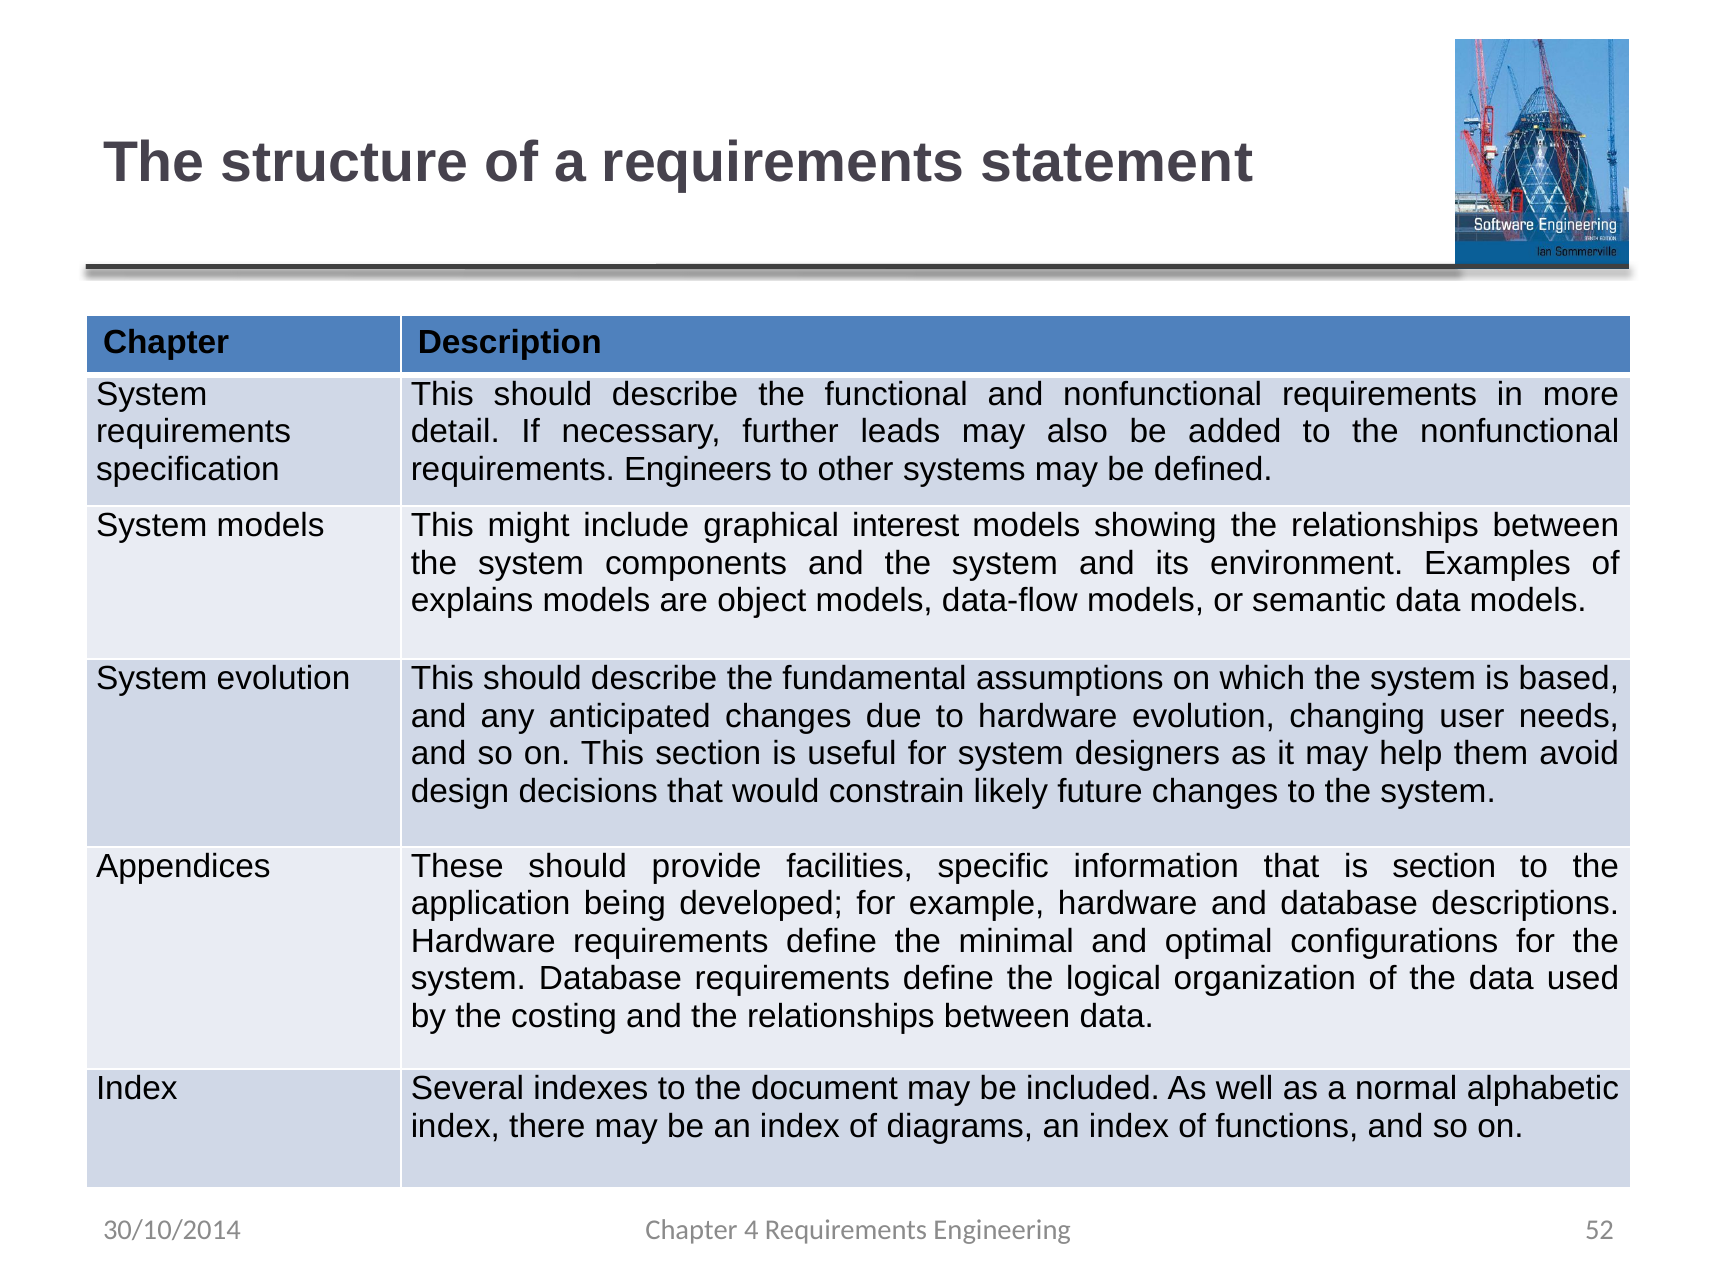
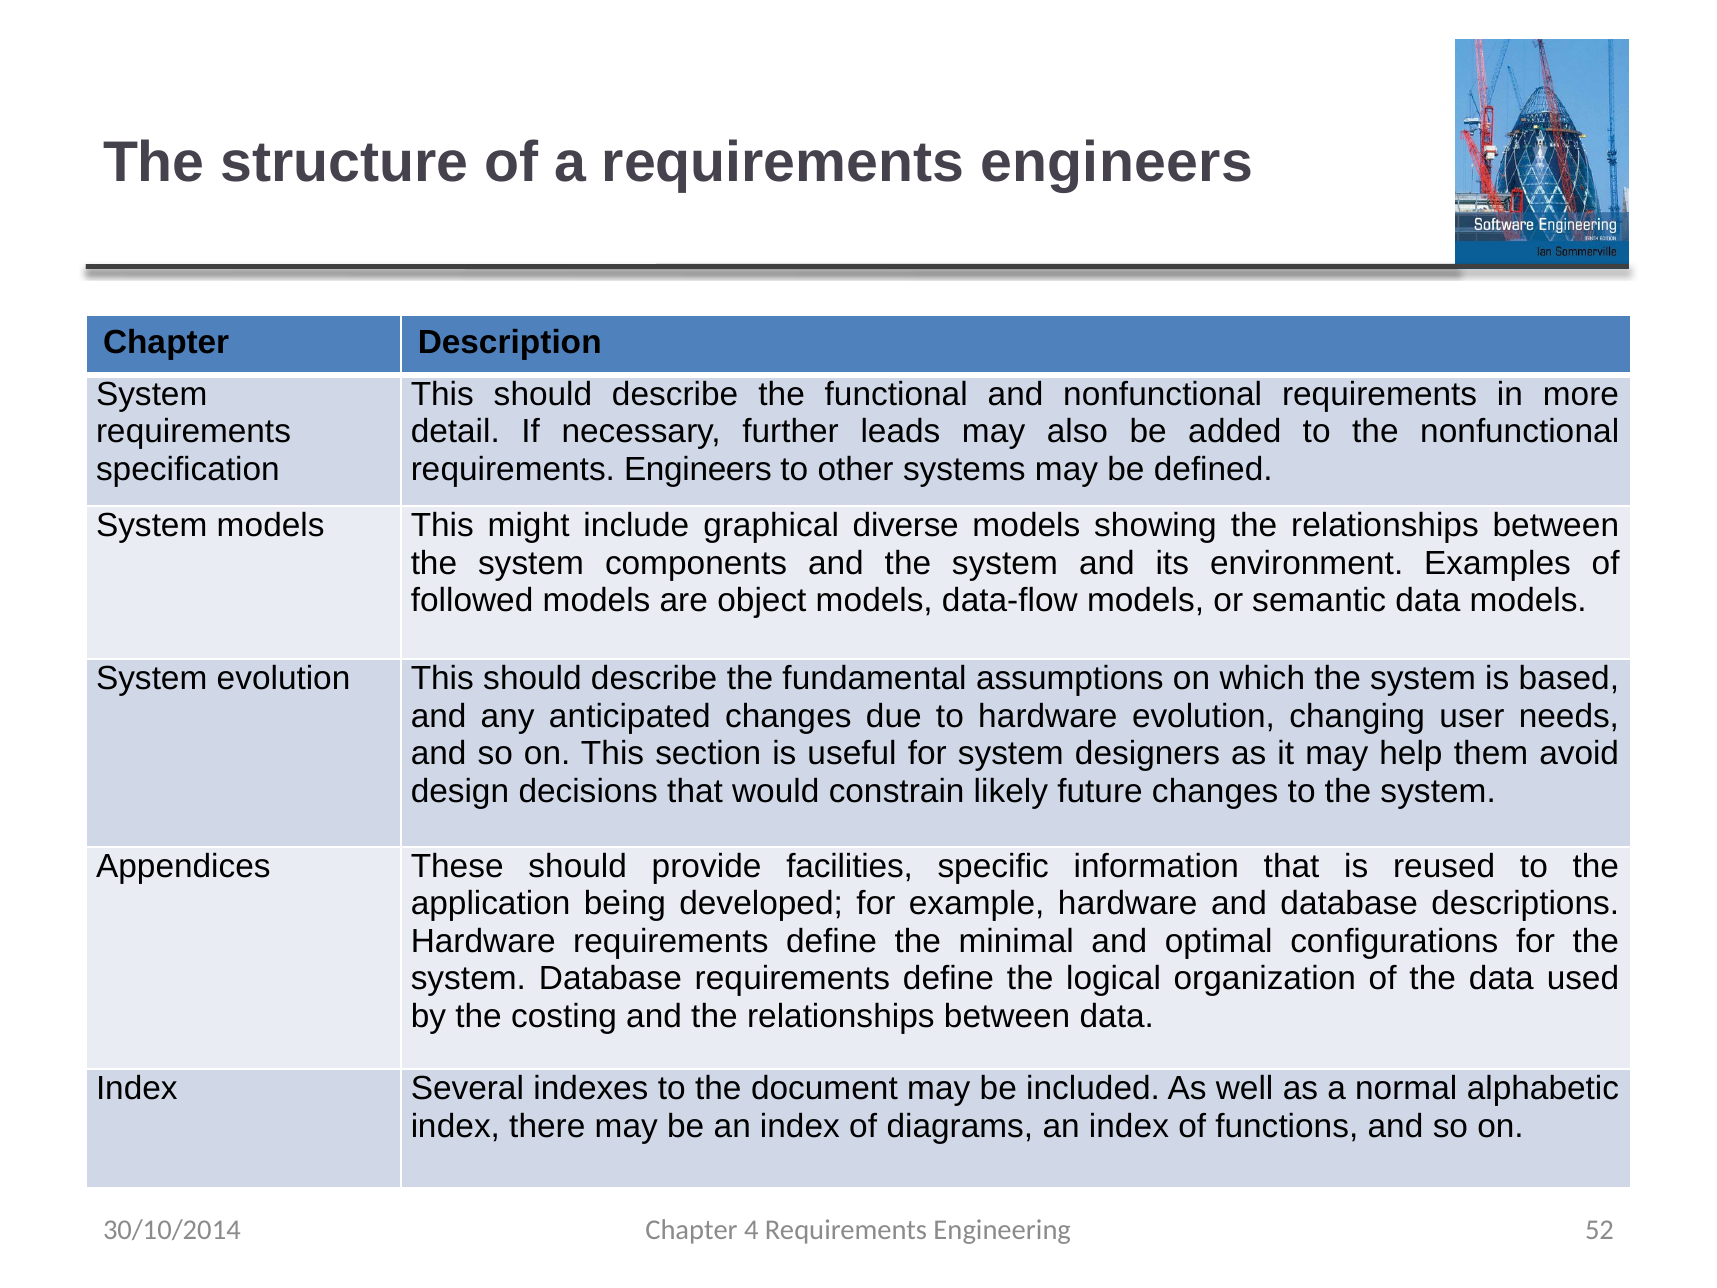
a requirements statement: statement -> engineers
interest: interest -> diverse
explains: explains -> followed
is section: section -> reused
